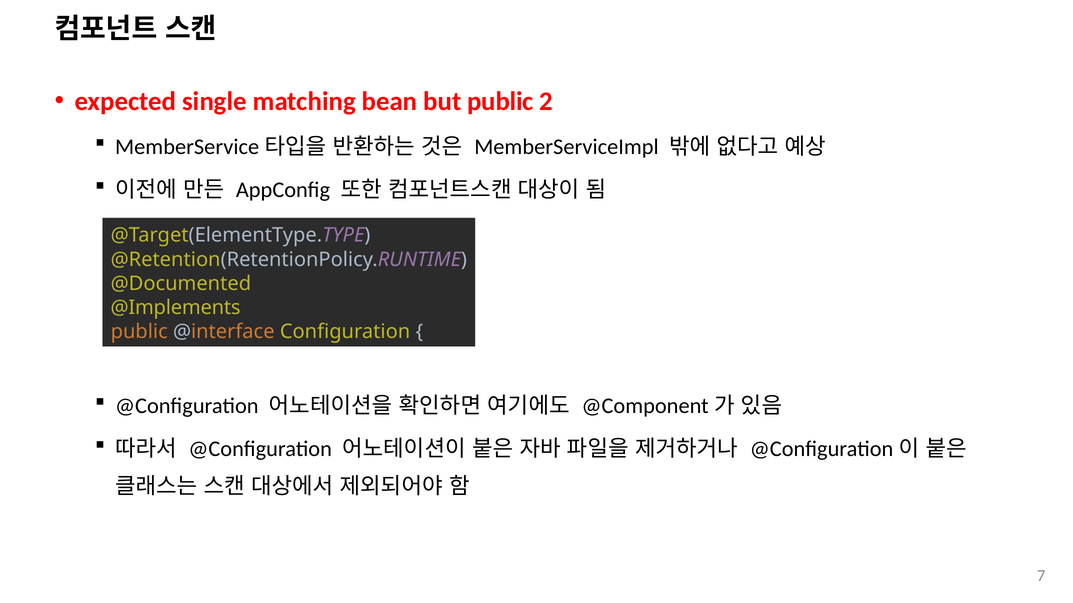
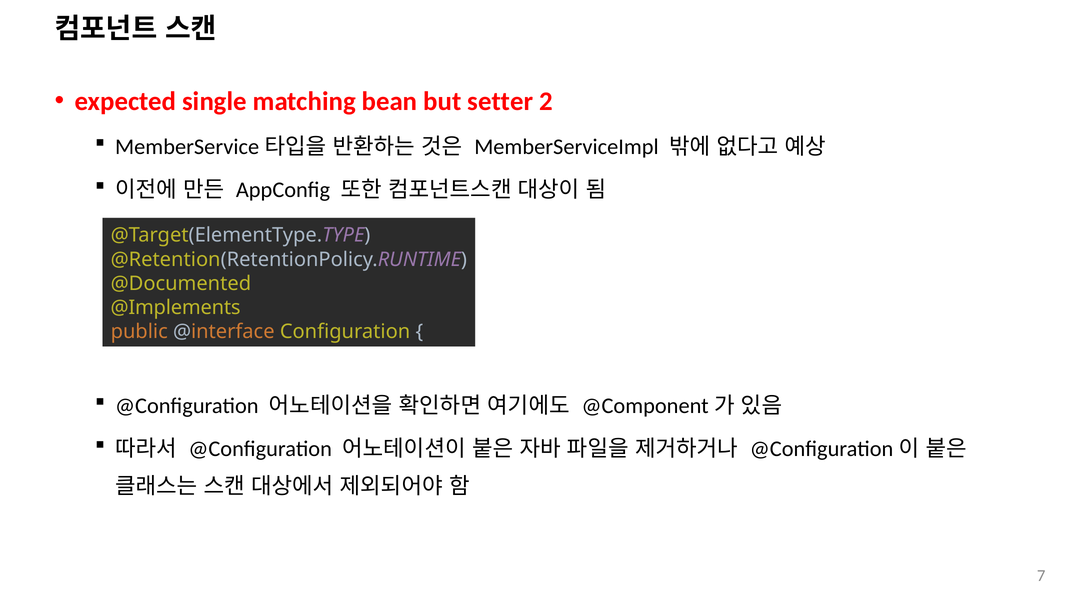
but public: public -> setter
